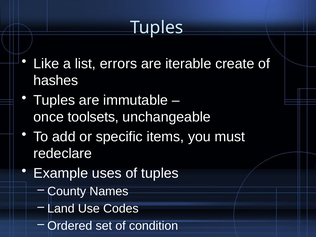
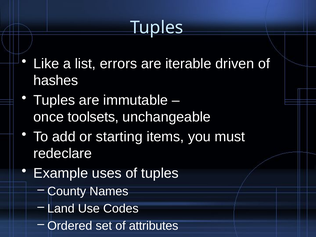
create: create -> driven
specific: specific -> starting
condition: condition -> attributes
